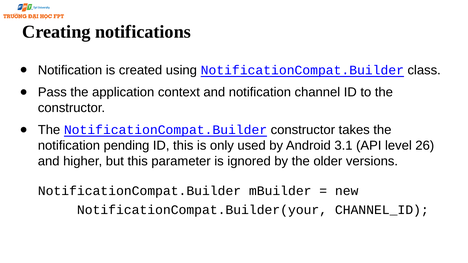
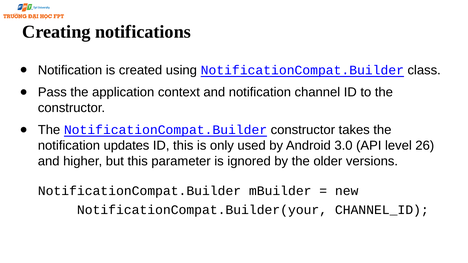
pending: pending -> updates
3.1: 3.1 -> 3.0
